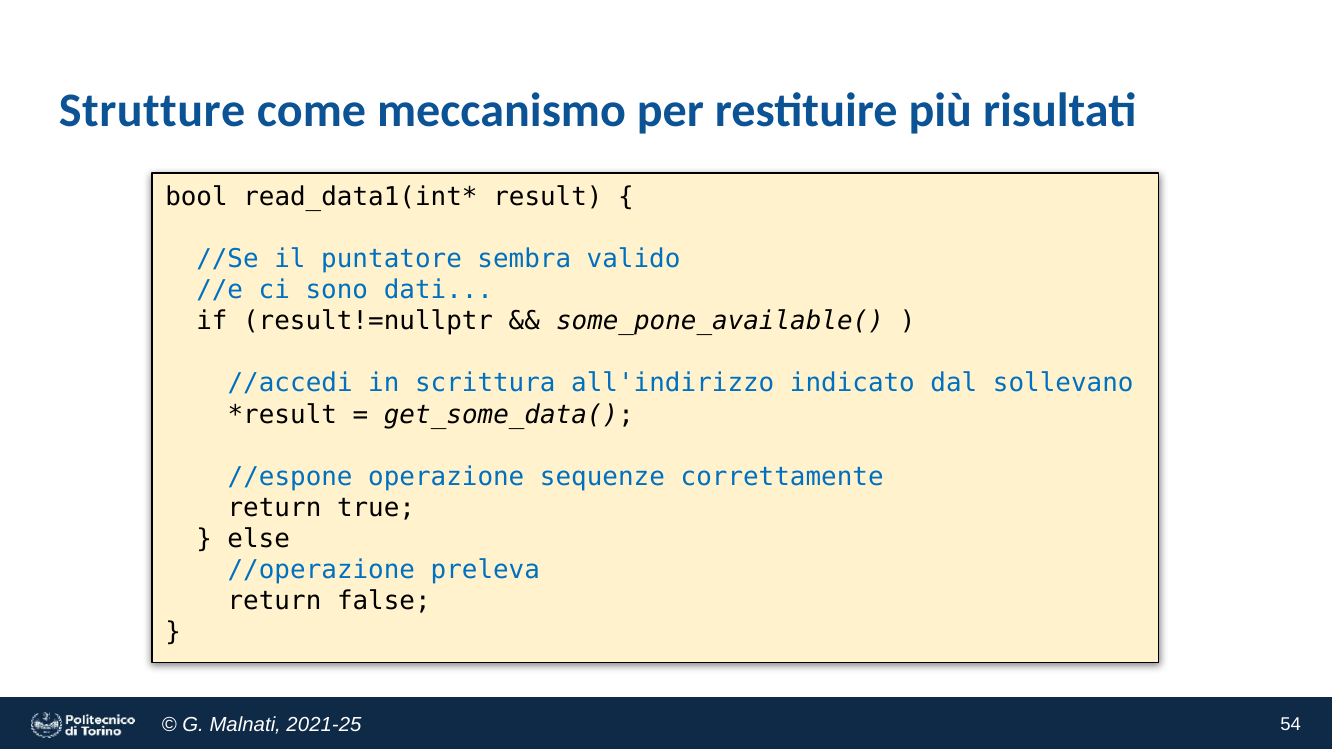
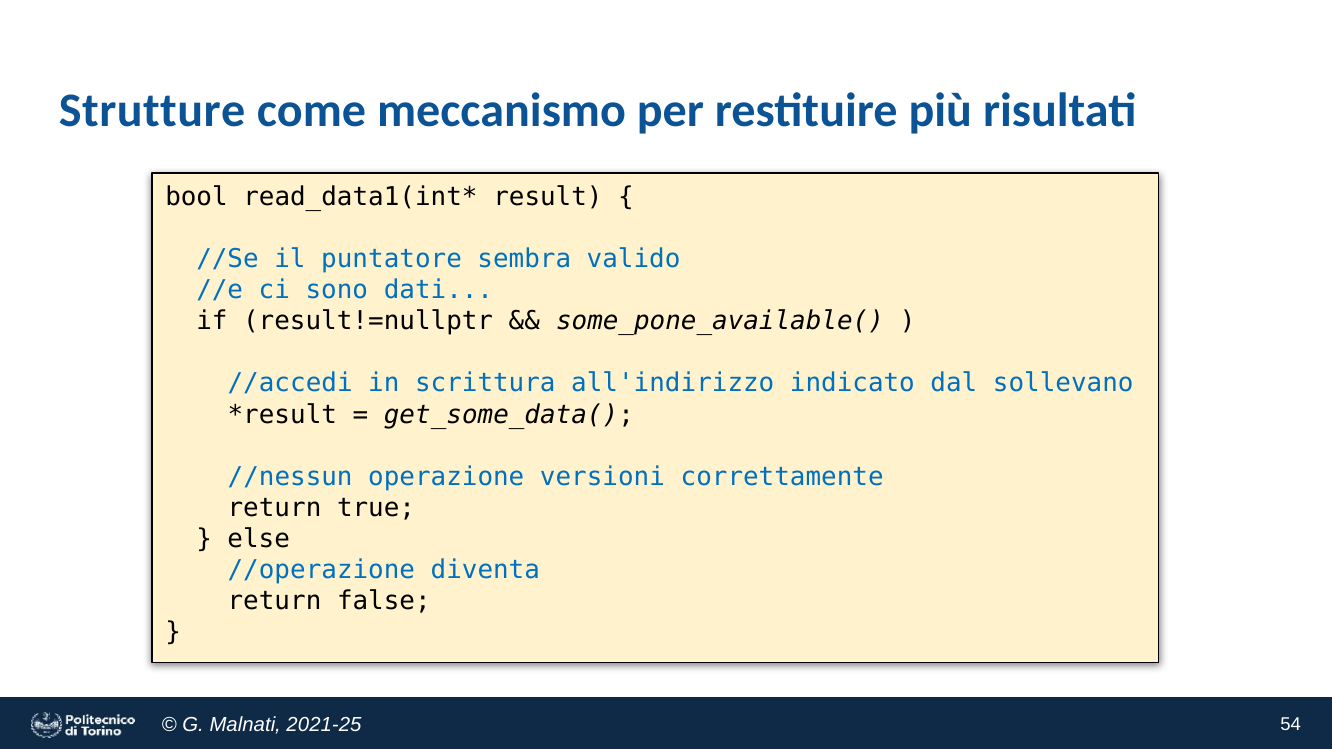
//espone: //espone -> //nessun
sequenze: sequenze -> versioni
preleva: preleva -> diventa
